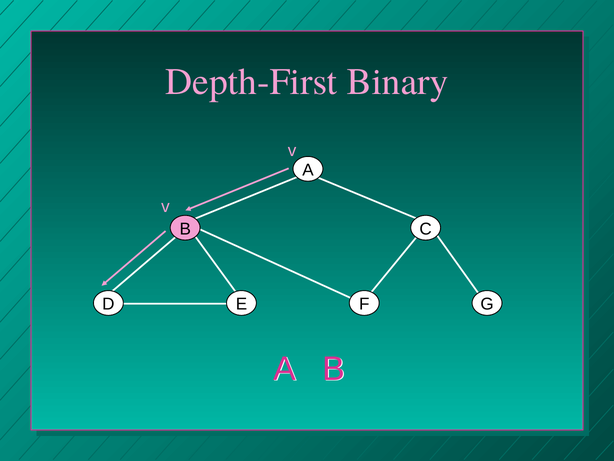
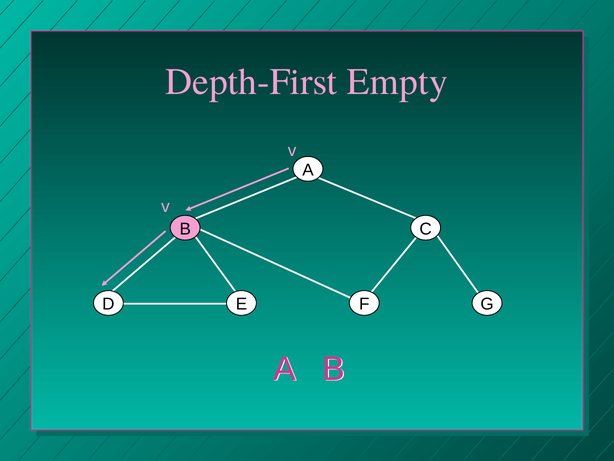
Binary: Binary -> Empty
